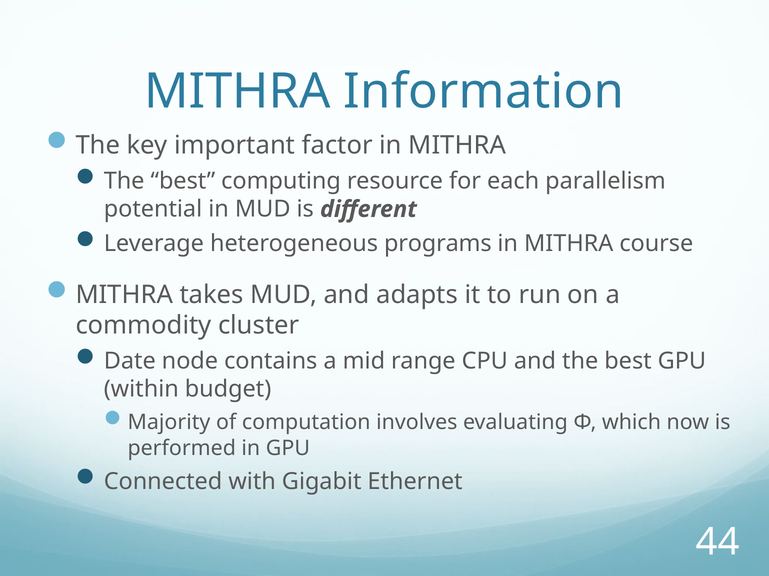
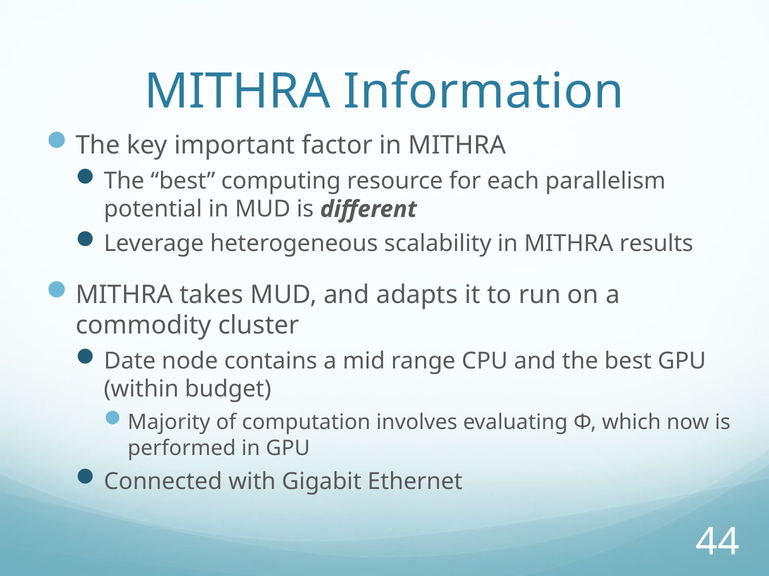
programs: programs -> scalability
course: course -> results
